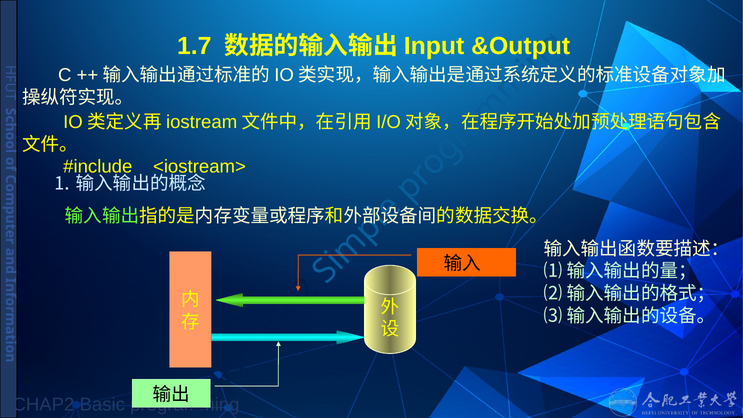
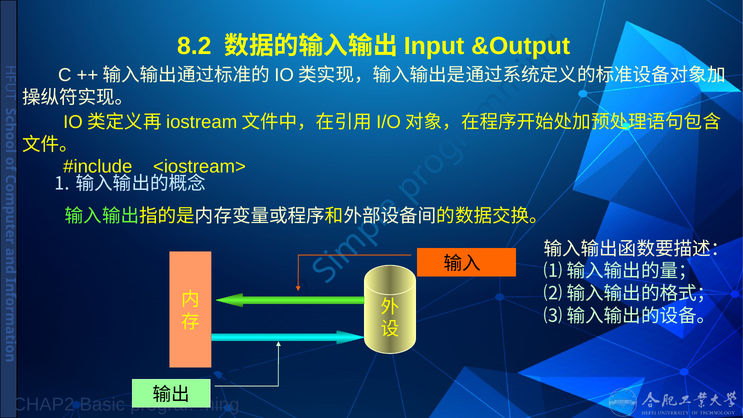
1.7: 1.7 -> 8.2
